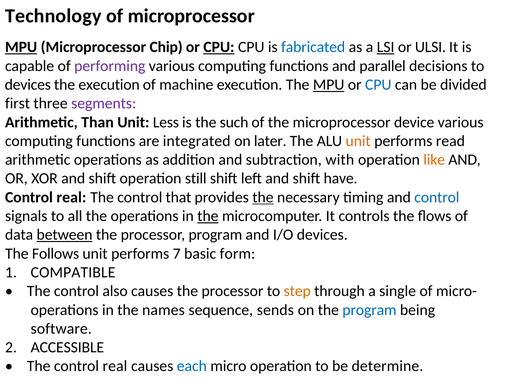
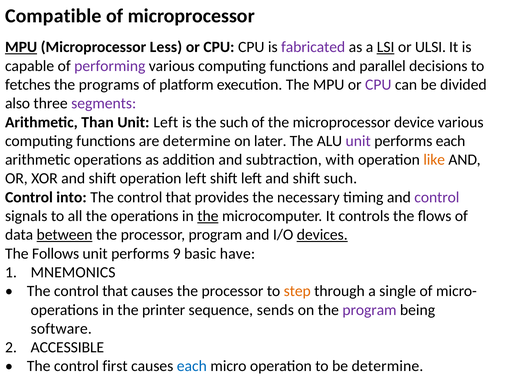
Technology: Technology -> Compatible
Chip: Chip -> Less
CPU at (219, 47) underline: present -> none
fabricated colour: blue -> purple
devices at (28, 85): devices -> fetches
the execution: execution -> programs
machine: machine -> platform
MPU at (329, 85) underline: present -> none
CPU at (378, 85) colour: blue -> purple
first: first -> also
Unit Less: Less -> Left
are integrated: integrated -> determine
unit at (358, 141) colour: orange -> purple
performs read: read -> each
operation still: still -> left
shift have: have -> such
real at (71, 197): real -> into
the at (263, 197) underline: present -> none
control at (437, 197) colour: blue -> purple
devices at (322, 235) underline: none -> present
7: 7 -> 9
form: form -> have
COMPATIBLE: COMPATIBLE -> MNEMONICS
also at (115, 291): also -> that
names: names -> printer
program at (369, 310) colour: blue -> purple
The control real: real -> first
